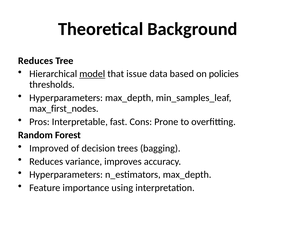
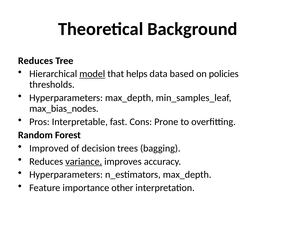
issue: issue -> helps
max_first_nodes: max_first_nodes -> max_bias_nodes
variance underline: none -> present
using: using -> other
